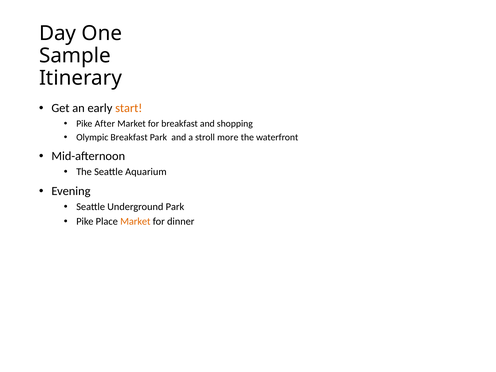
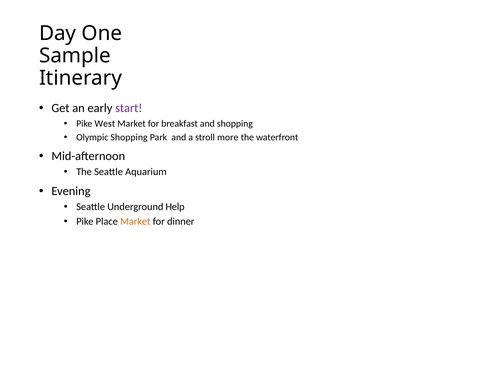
start colour: orange -> purple
After: After -> West
Olympic Breakfast: Breakfast -> Shopping
Underground Park: Park -> Help
